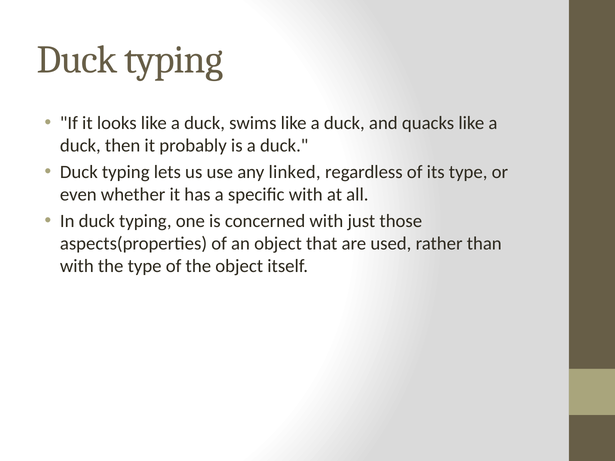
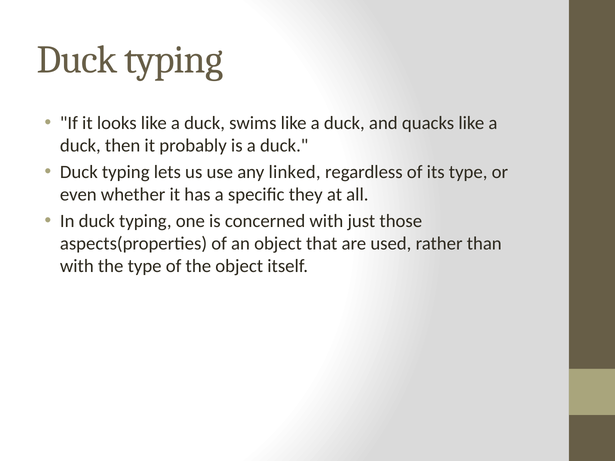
specific with: with -> they
